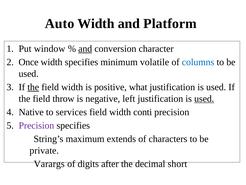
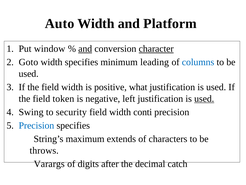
character underline: none -> present
Once: Once -> Goto
volatile: volatile -> leading
the at (33, 87) underline: present -> none
throw: throw -> token
Native: Native -> Swing
services: services -> security
Precision at (36, 125) colour: purple -> blue
private: private -> throws
short: short -> catch
